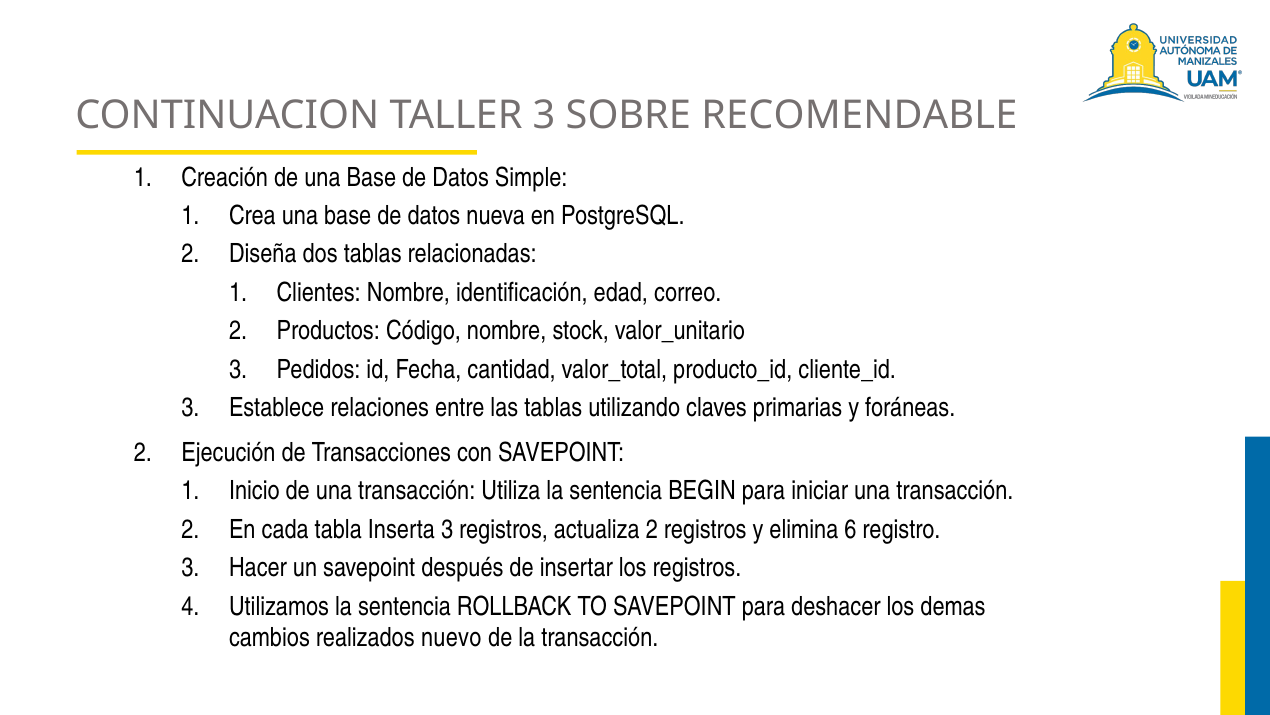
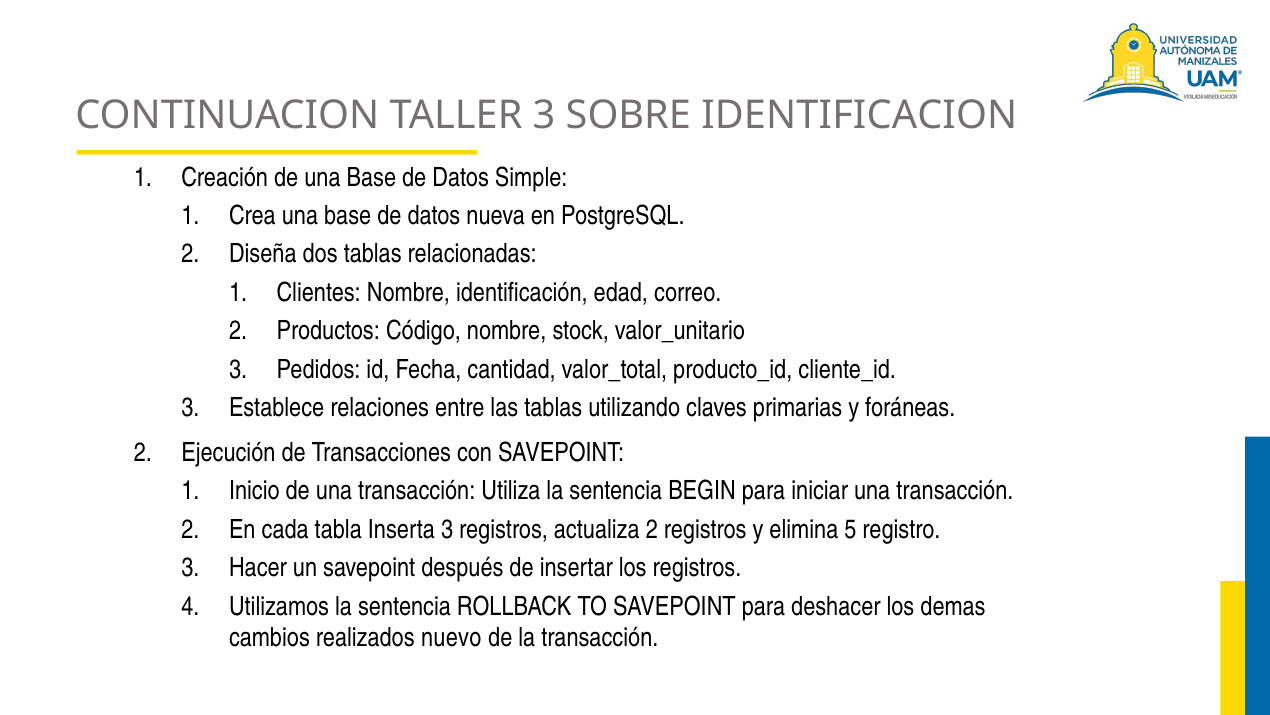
RECOMENDABLE: RECOMENDABLE -> IDENTIFICACION
6: 6 -> 5
